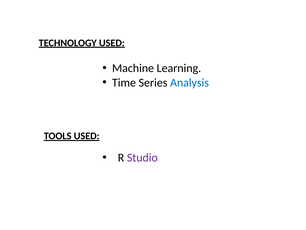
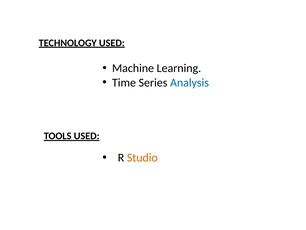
Studio colour: purple -> orange
